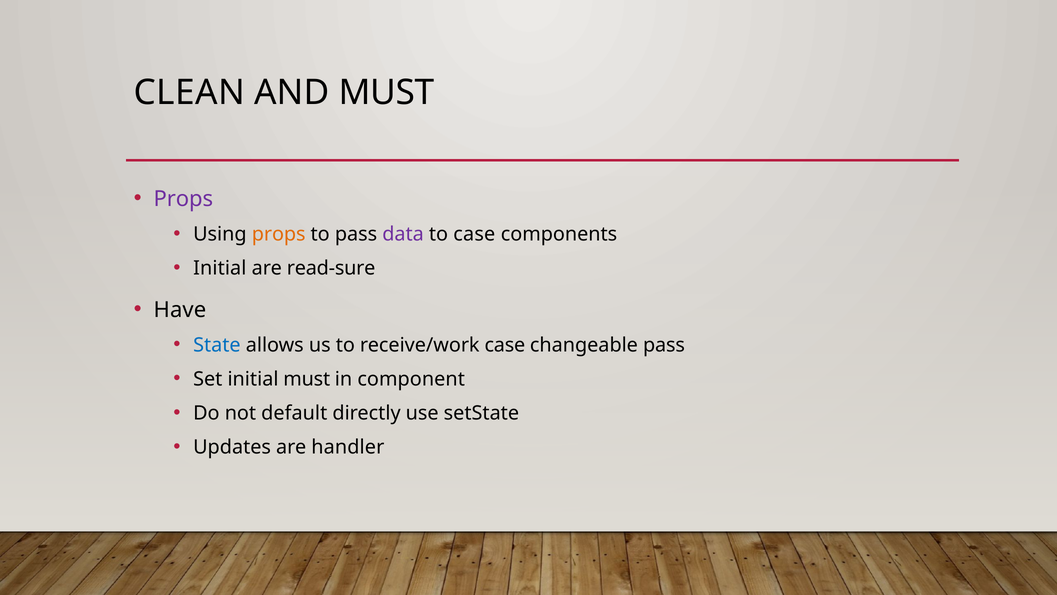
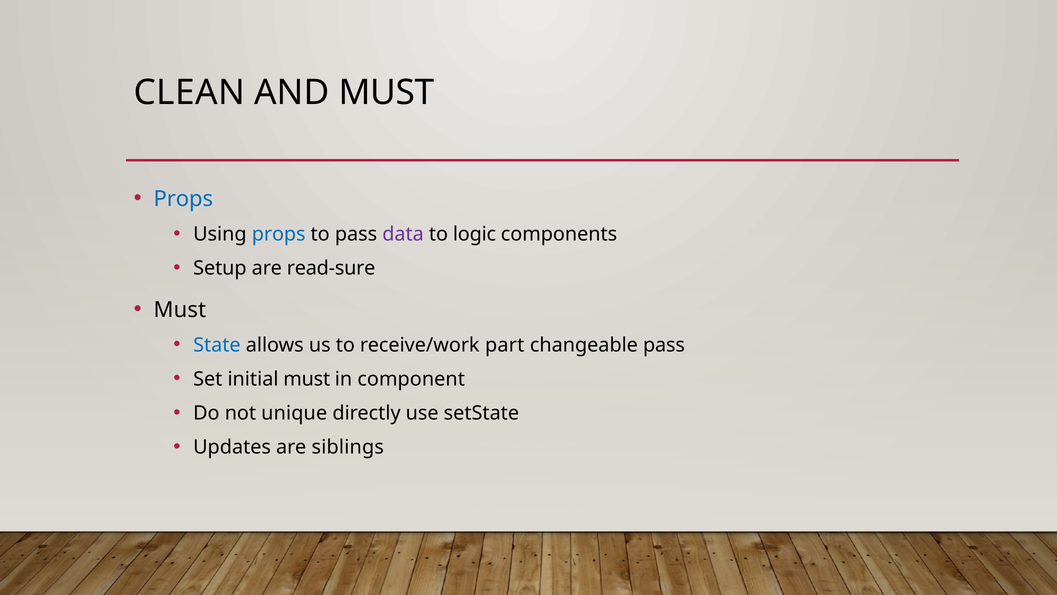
Props at (183, 199) colour: purple -> blue
props at (279, 234) colour: orange -> blue
to case: case -> logic
Initial at (220, 268): Initial -> Setup
Have at (180, 310): Have -> Must
receive/work case: case -> part
default: default -> unique
handler: handler -> siblings
